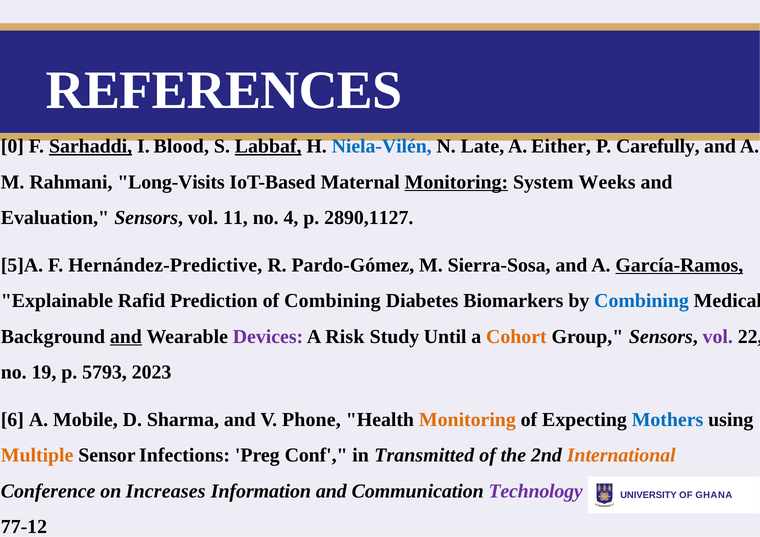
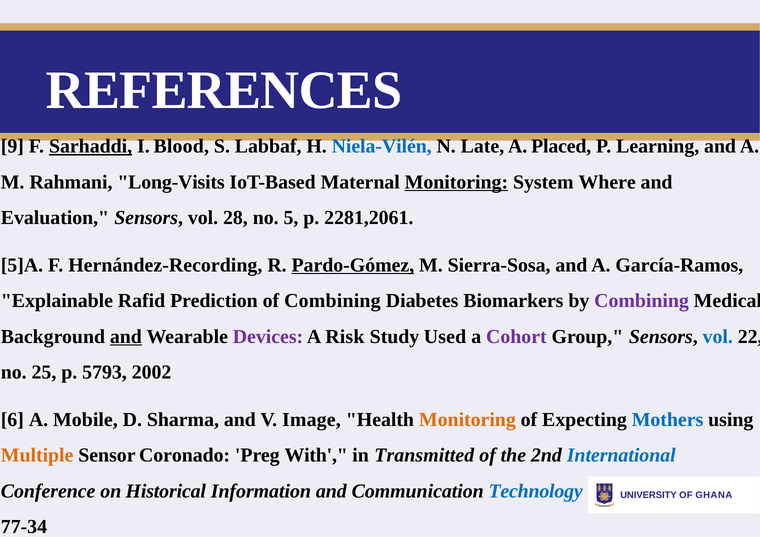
0: 0 -> 9
Labbaf underline: present -> none
Either: Either -> Placed
Carefully: Carefully -> Learning
Weeks: Weeks -> Where
11: 11 -> 28
4: 4 -> 5
2890,1127: 2890,1127 -> 2281,2061
Hernández-Predictive: Hernández-Predictive -> Hernández-Recording
Pardo-Gómez underline: none -> present
García-Ramos underline: present -> none
Combining at (642, 301) colour: blue -> purple
Until: Until -> Used
Cohort colour: orange -> purple
vol at (718, 337) colour: purple -> blue
19: 19 -> 25
2023: 2023 -> 2002
Phone: Phone -> Image
Infections: Infections -> Coronado
Conf: Conf -> With
International colour: orange -> blue
Increases: Increases -> Historical
Technology colour: purple -> blue
77-12: 77-12 -> 77-34
